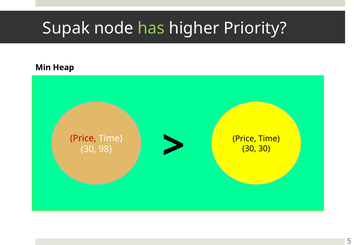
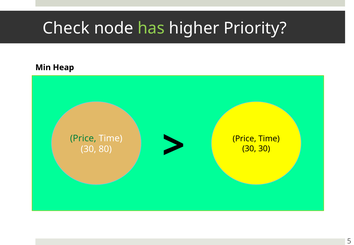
Supak: Supak -> Check
Price at (83, 138) colour: red -> green
98: 98 -> 80
